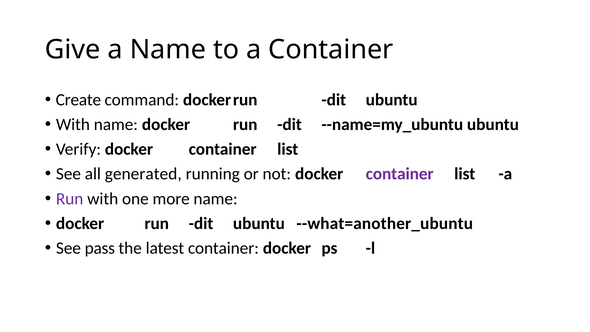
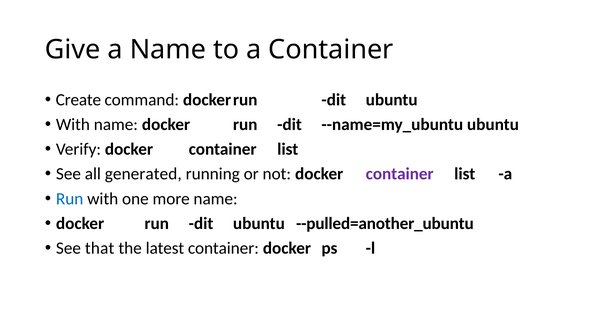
Run at (70, 199) colour: purple -> blue
--what=another_ubuntu: --what=another_ubuntu -> --pulled=another_ubuntu
pass: pass -> that
